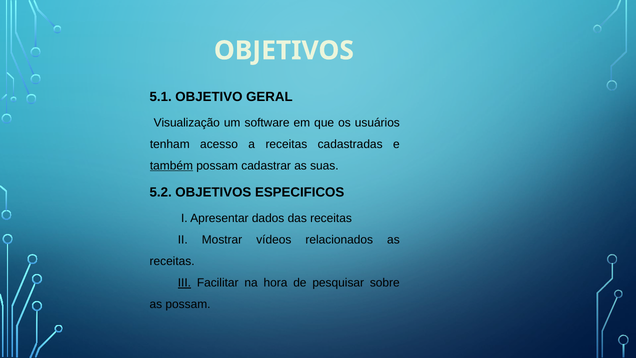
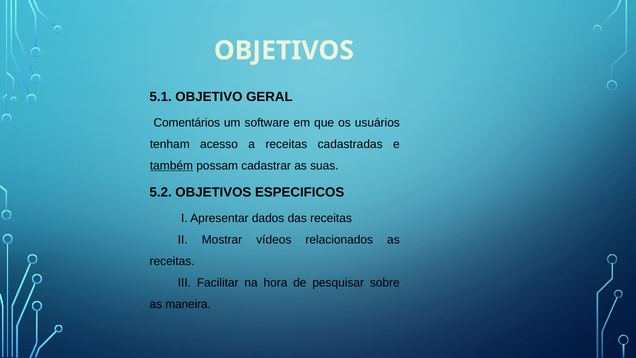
Visualização: Visualização -> Comentários
III underline: present -> none
as possam: possam -> maneira
